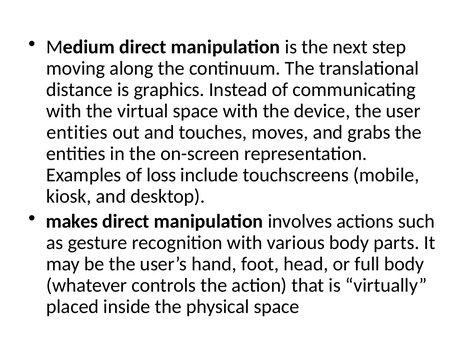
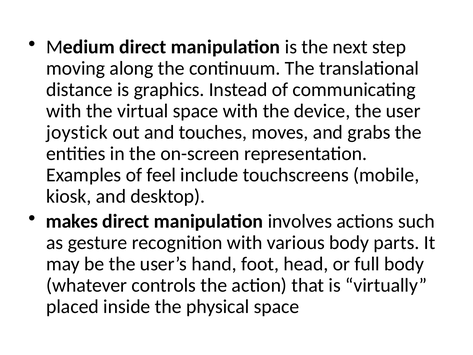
entities at (77, 132): entities -> joystick
loss: loss -> feel
